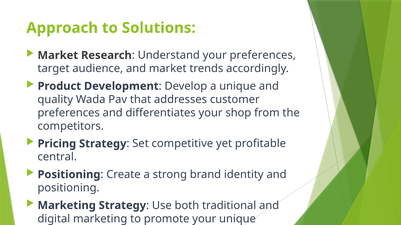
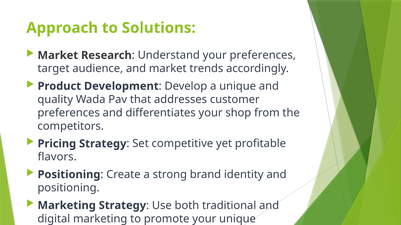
central: central -> flavors
